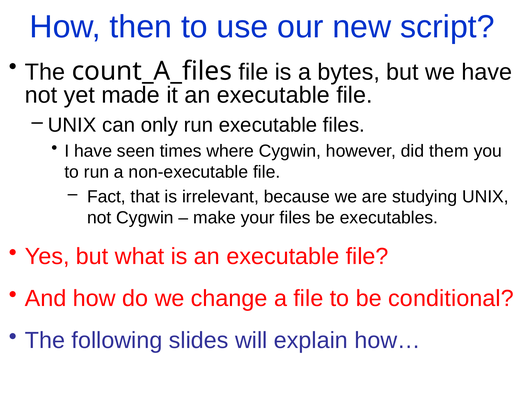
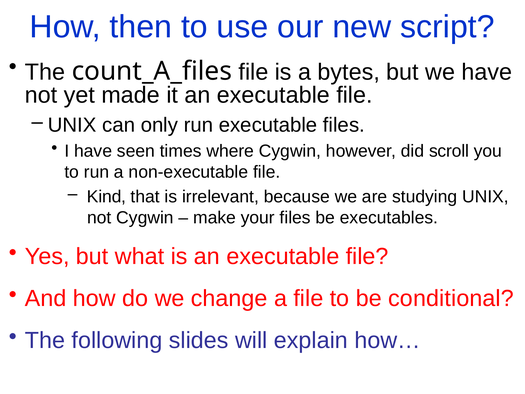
them: them -> scroll
Fact: Fact -> Kind
